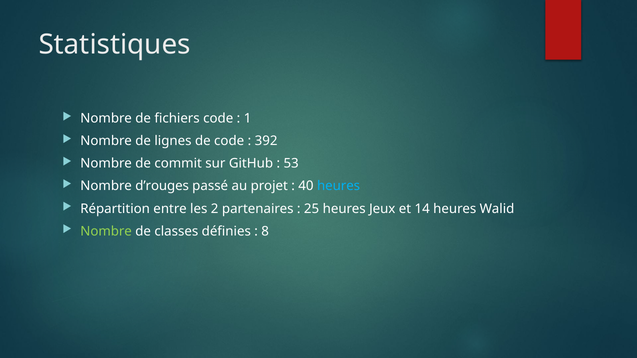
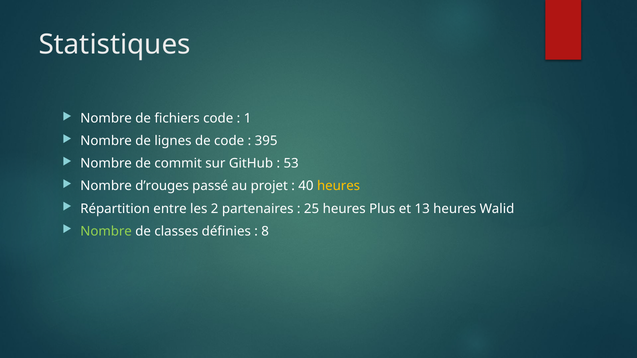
392: 392 -> 395
heures at (339, 186) colour: light blue -> yellow
Jeux: Jeux -> Plus
14: 14 -> 13
